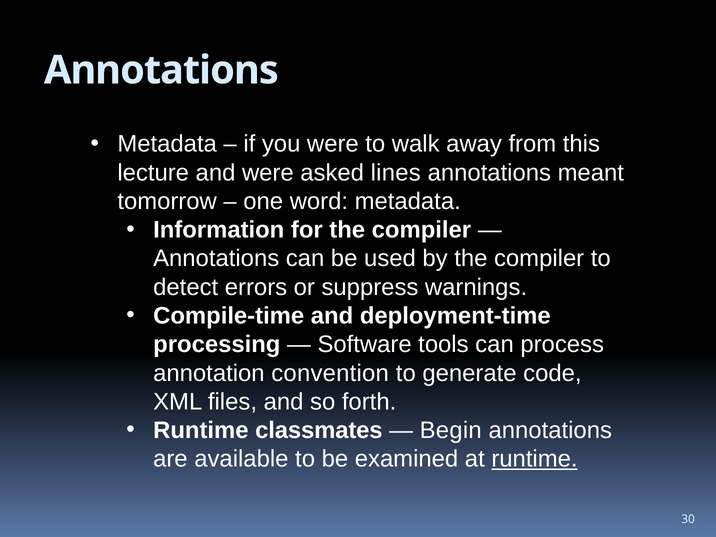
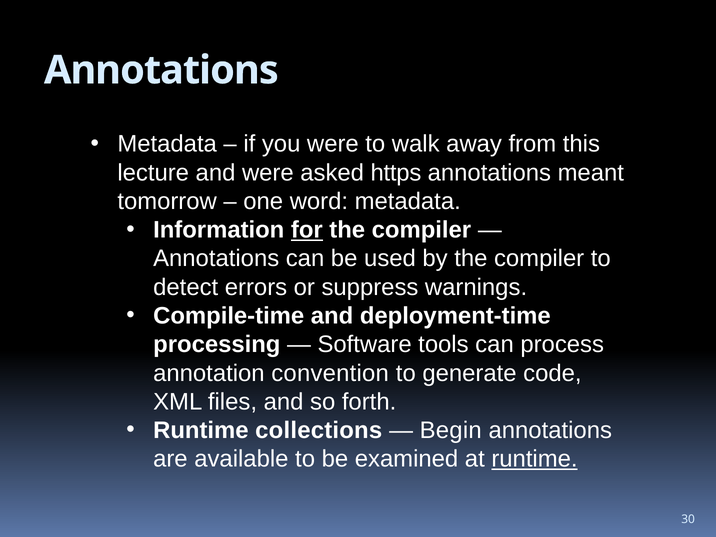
lines: lines -> https
for underline: none -> present
classmates: classmates -> collections
